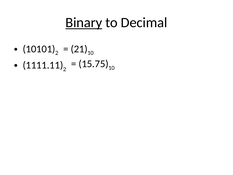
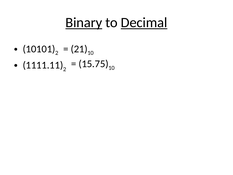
Decimal underline: none -> present
